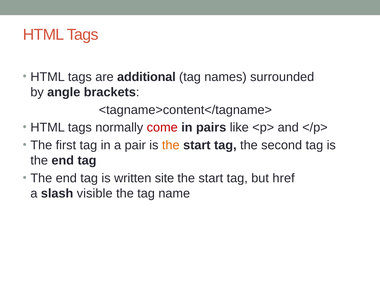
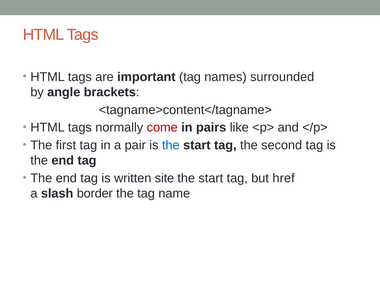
additional: additional -> important
the at (171, 145) colour: orange -> blue
visible: visible -> border
